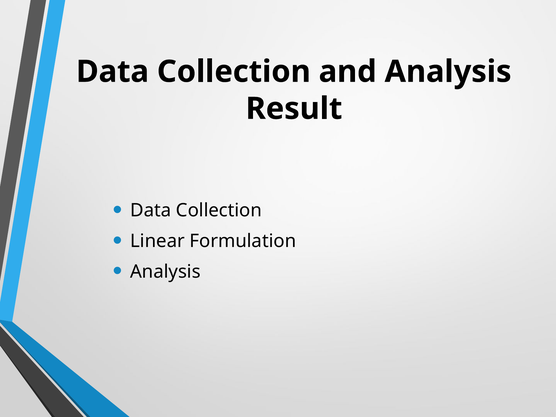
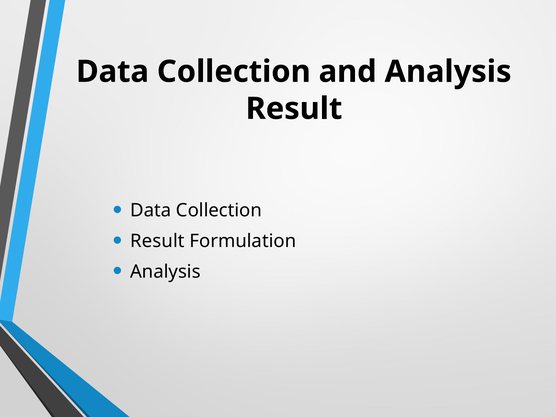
Linear at (157, 241): Linear -> Result
